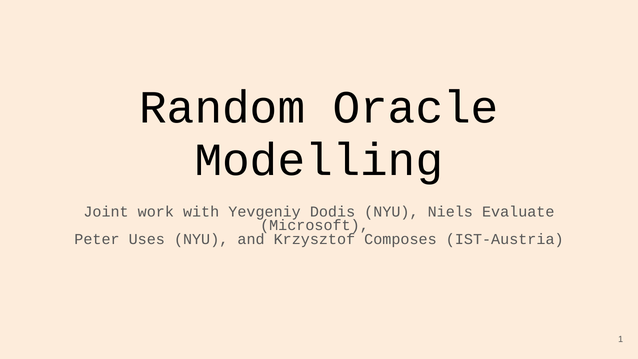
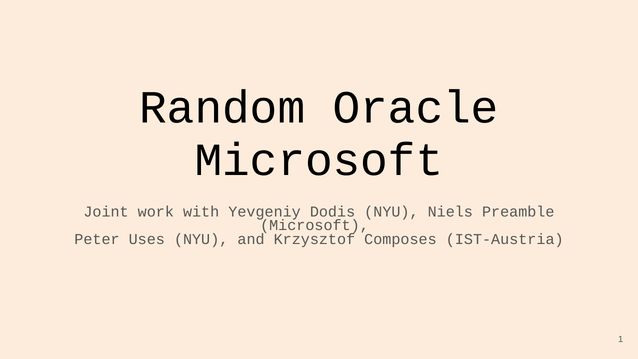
Modelling at (319, 160): Modelling -> Microsoft
Evaluate: Evaluate -> Preamble
